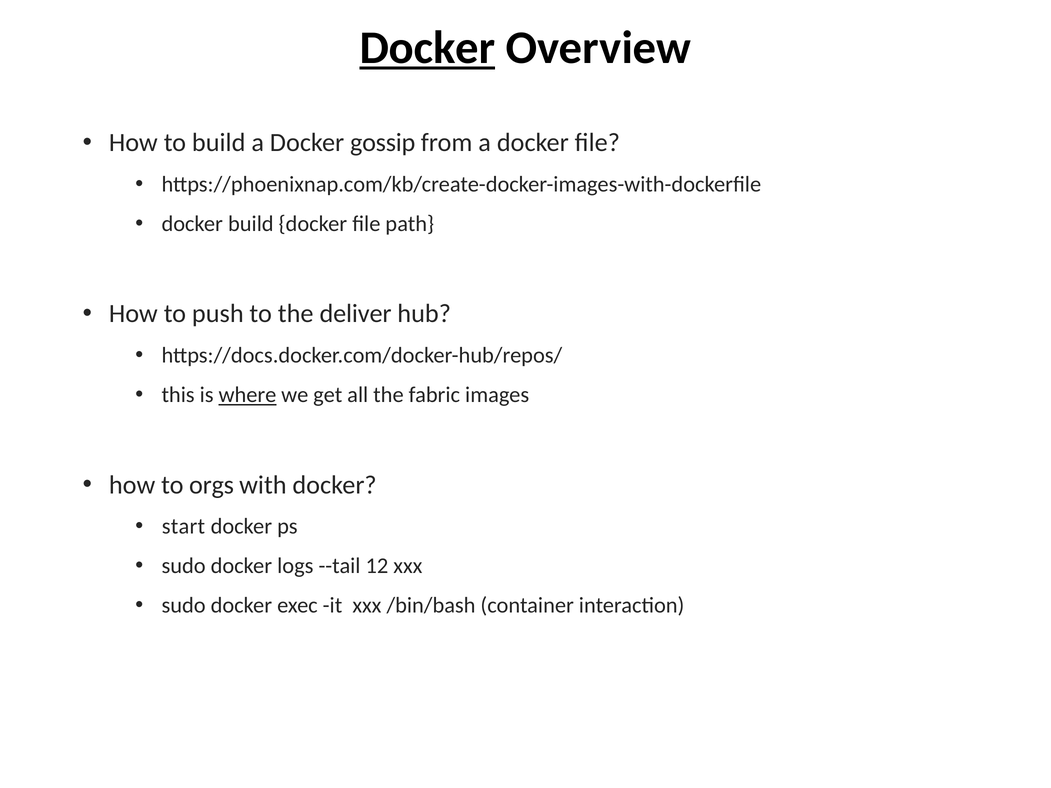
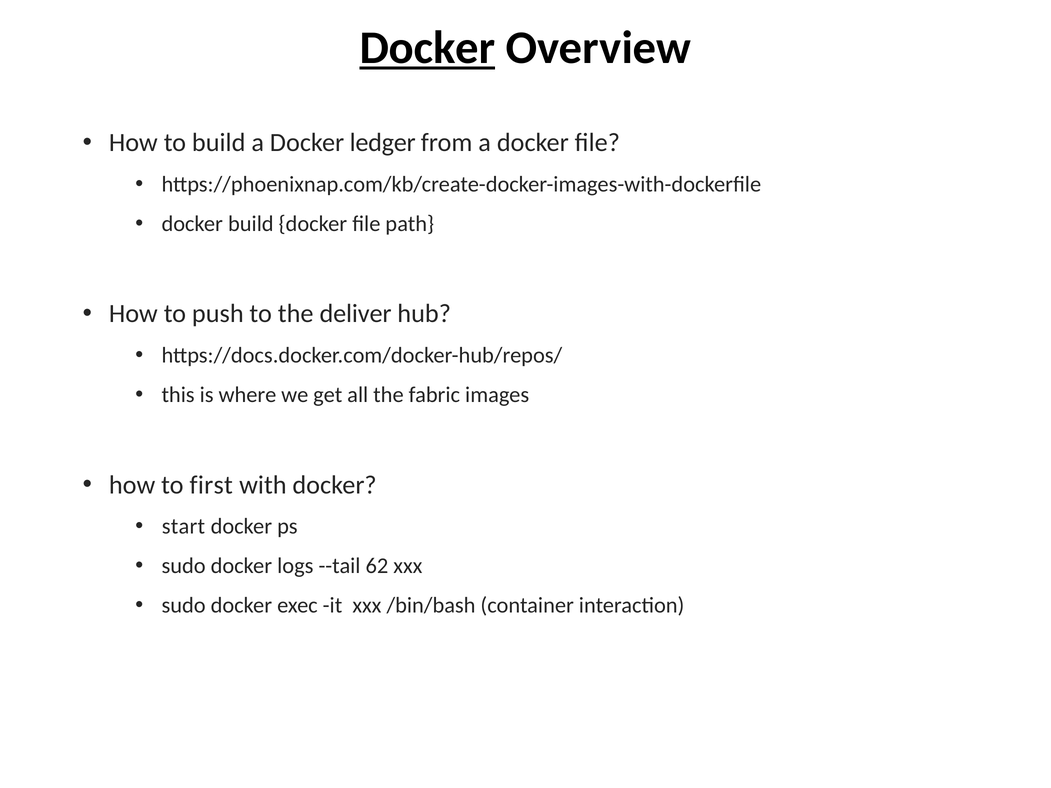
gossip: gossip -> ledger
where underline: present -> none
orgs: orgs -> first
12: 12 -> 62
